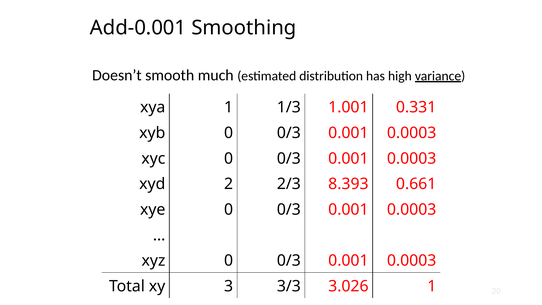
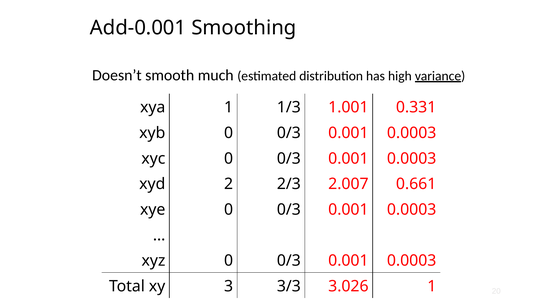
8.393: 8.393 -> 2.007
